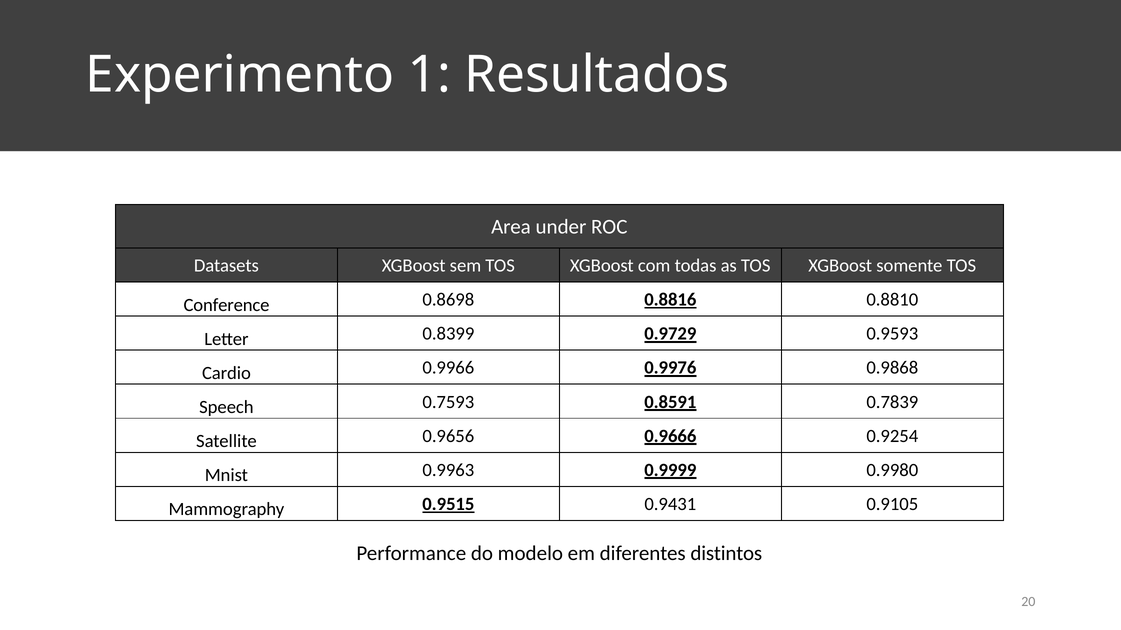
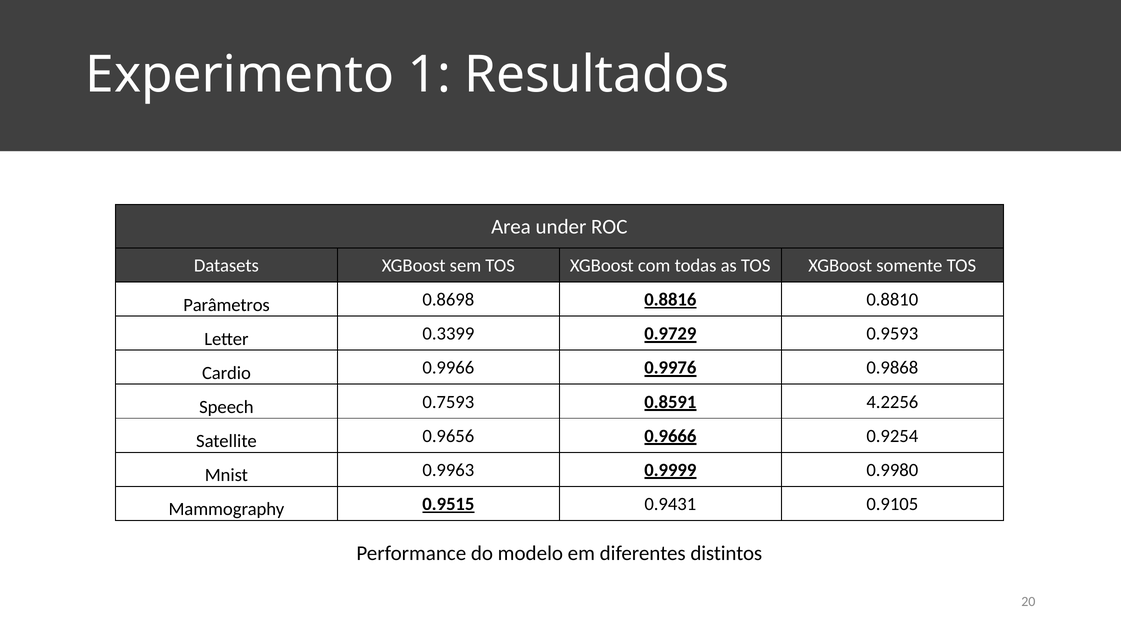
Conference: Conference -> Parâmetros
0.8399: 0.8399 -> 0.3399
0.7839: 0.7839 -> 4.2256
